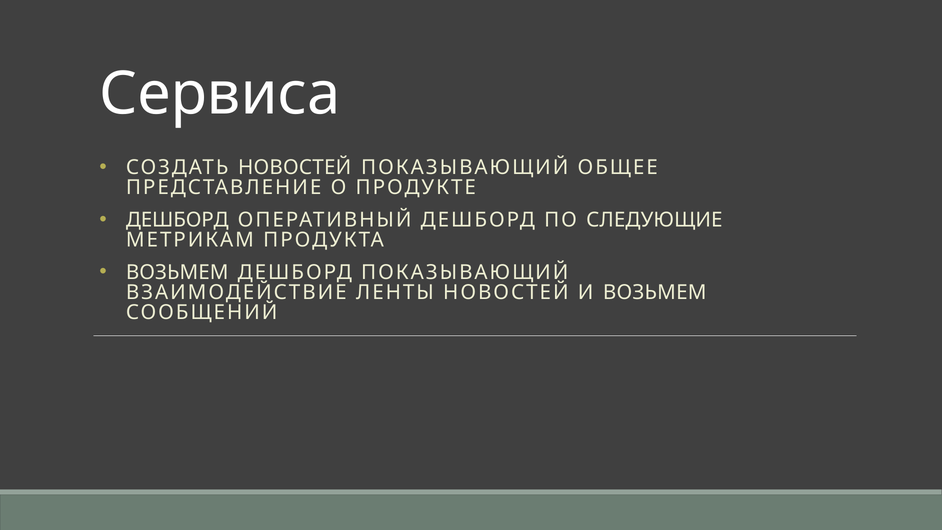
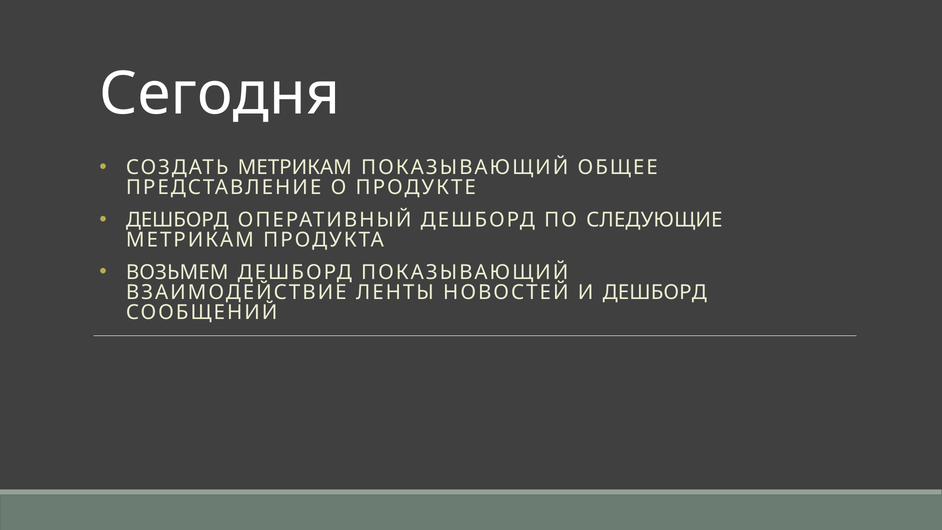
Сервиса: Сервиса -> Сегодня
СОЗДАТЬ НОВОСТЕЙ: НОВОСТЕЙ -> МЕТРИКАМ
И ВОЗЬМЕМ: ВОЗЬМЕМ -> ДЕШБОРД
